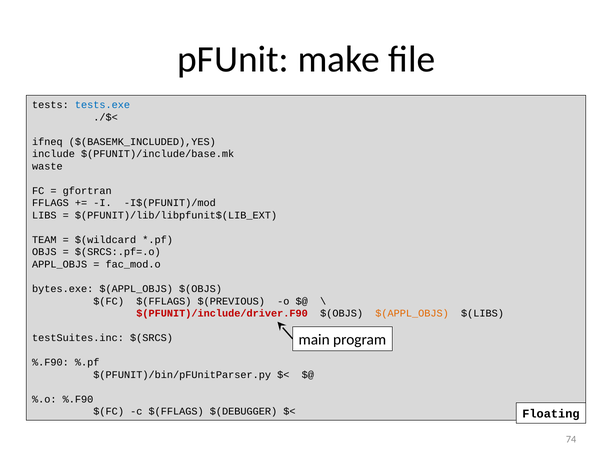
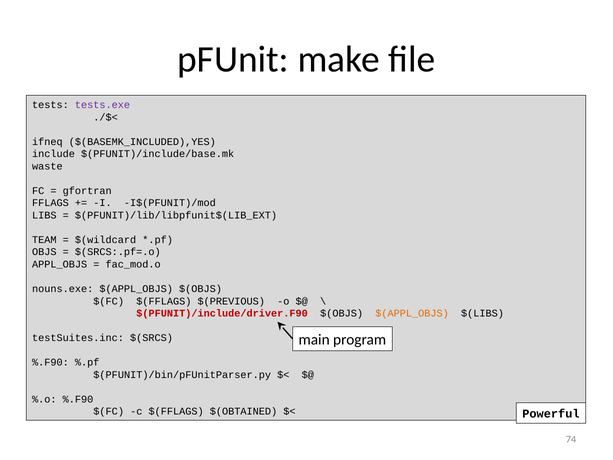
tests.exe colour: blue -> purple
bytes.exe: bytes.exe -> nouns.exe
$(DEBUGGER: $(DEBUGGER -> $(OBTAINED
Floating: Floating -> Powerful
